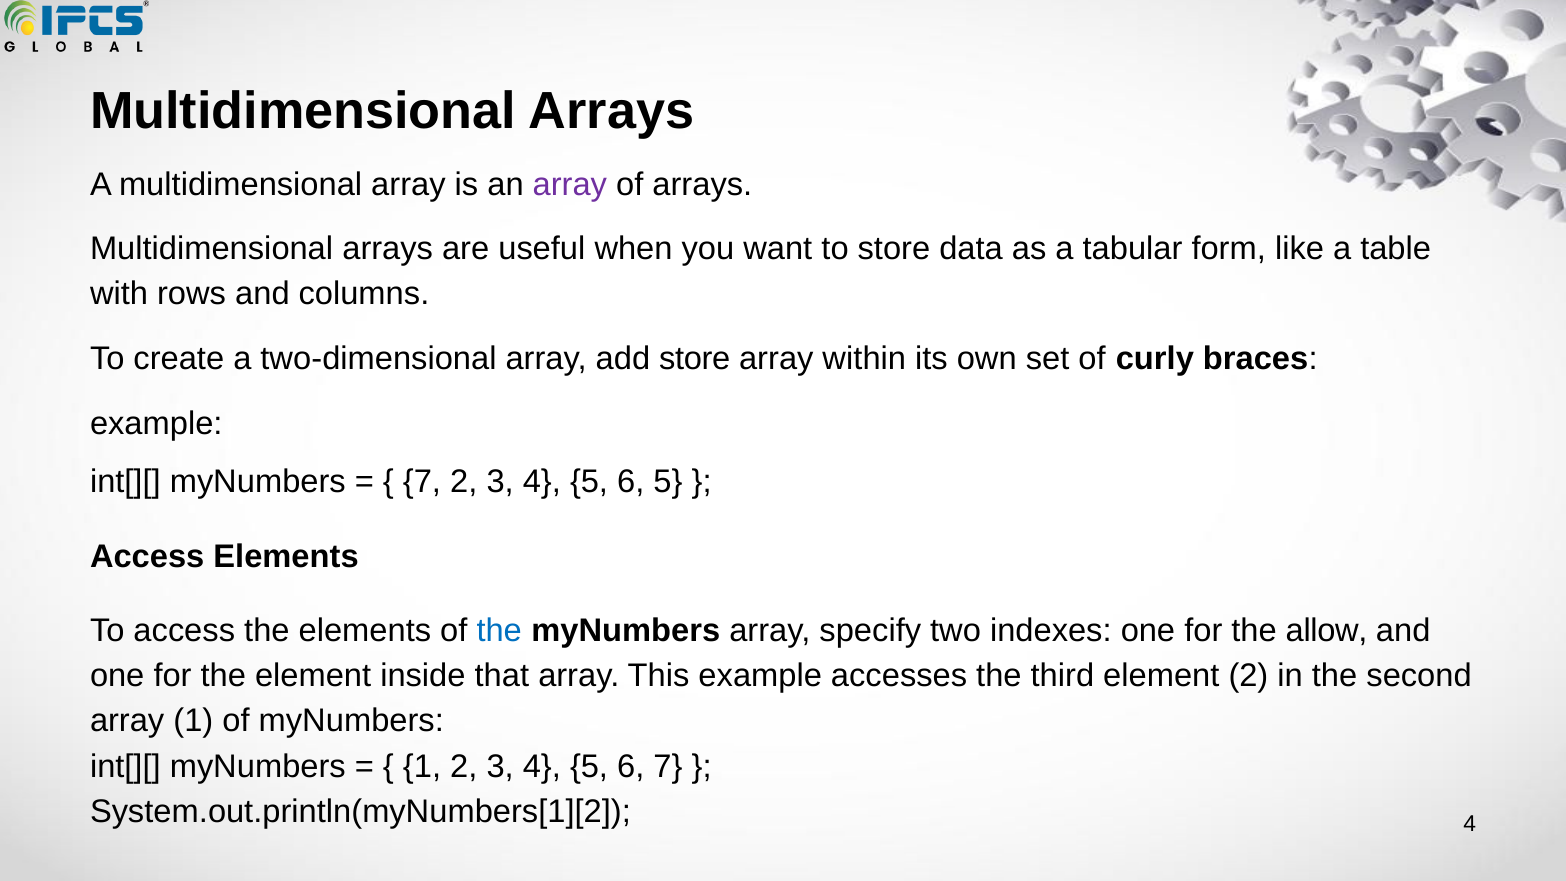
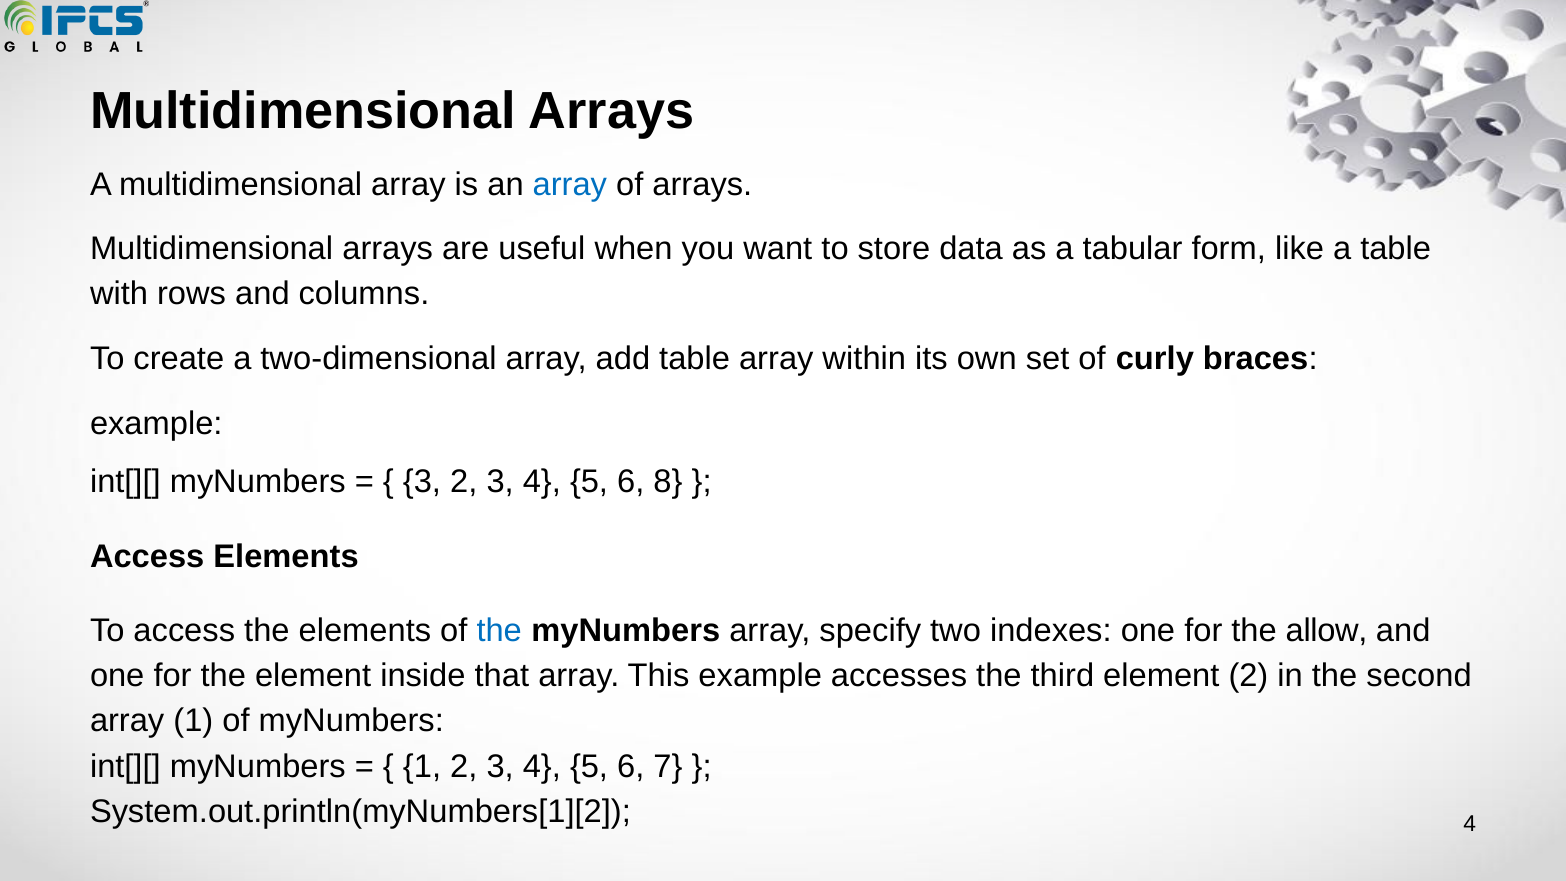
array at (570, 184) colour: purple -> blue
add store: store -> table
7 at (422, 482): 7 -> 3
6 5: 5 -> 8
